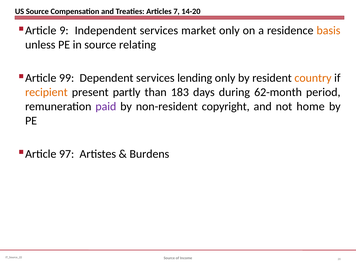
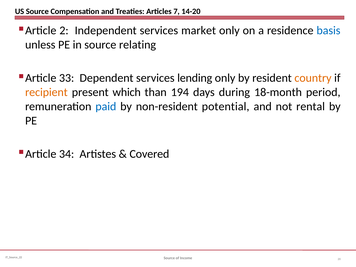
9: 9 -> 2
basis colour: orange -> blue
99: 99 -> 33
partly: partly -> which
183: 183 -> 194
62-month: 62-month -> 18-month
paid colour: purple -> blue
copyright: copyright -> potential
home: home -> rental
97: 97 -> 34
Burdens: Burdens -> Covered
